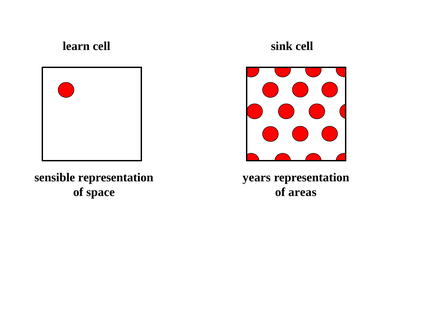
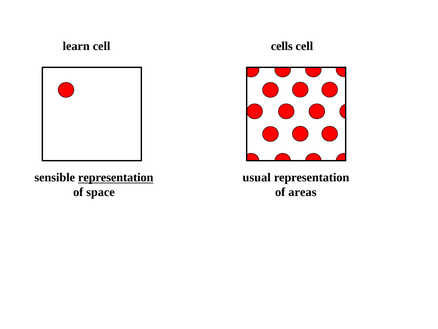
sink: sink -> cells
representation at (116, 177) underline: none -> present
years: years -> usual
